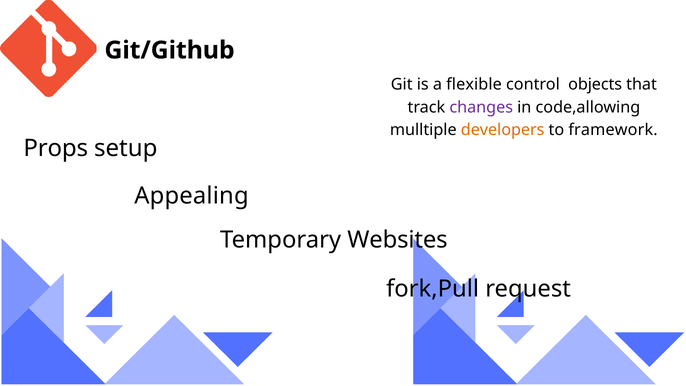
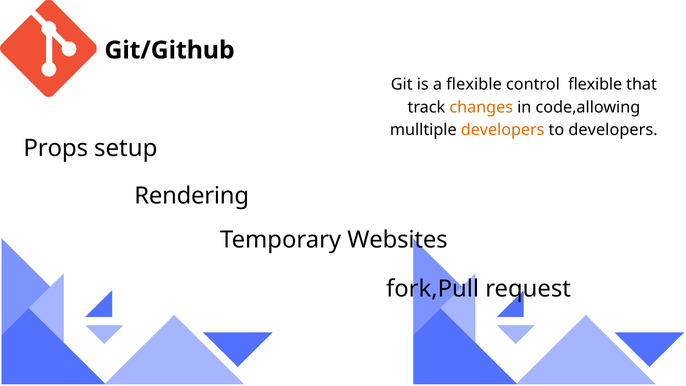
control objects: objects -> flexible
changes colour: purple -> orange
to framework: framework -> developers
Appealing: Appealing -> Rendering
